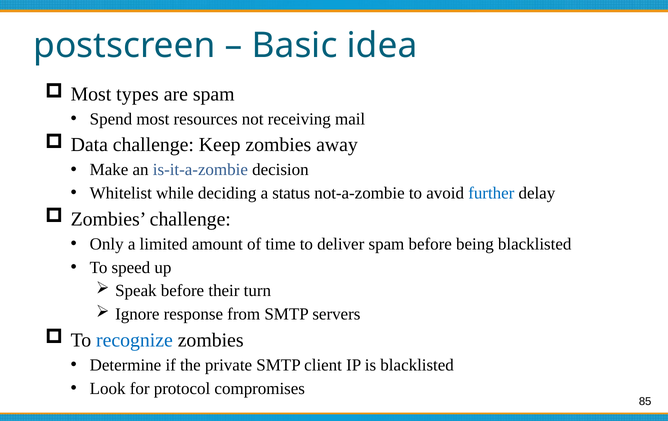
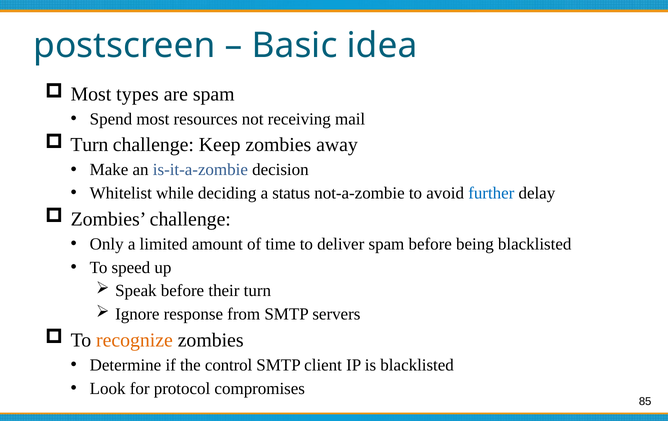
Data at (89, 145): Data -> Turn
recognize colour: blue -> orange
private: private -> control
